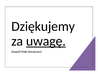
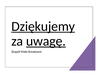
Dziękujemy underline: none -> present
